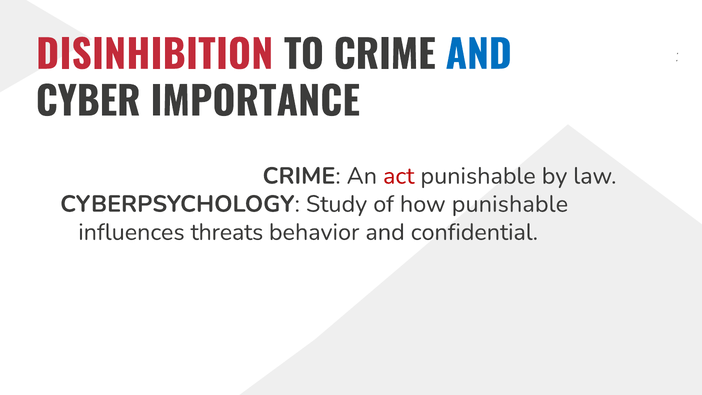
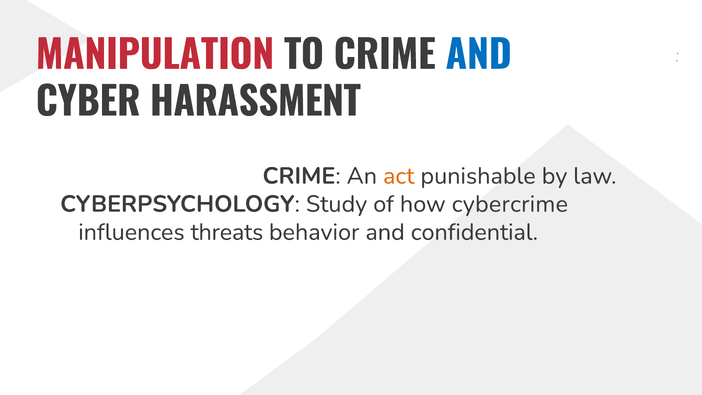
DISINHIBITION: DISINHIBITION -> MANIPULATION
IMPORTANCE: IMPORTANCE -> HARASSMENT
act colour: red -> orange
how punishable: punishable -> cybercrime
